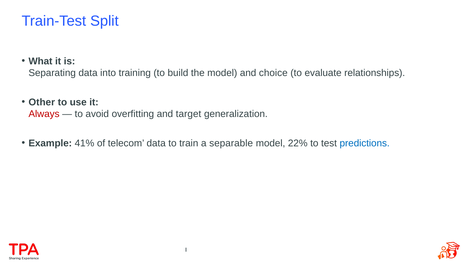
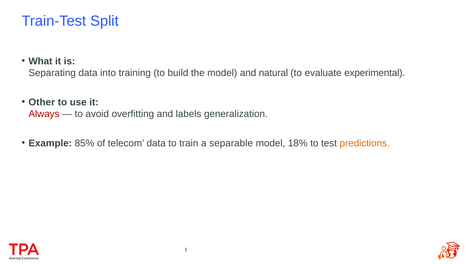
choice: choice -> natural
relationships: relationships -> experimental
target: target -> labels
41%: 41% -> 85%
22%: 22% -> 18%
predictions colour: blue -> orange
